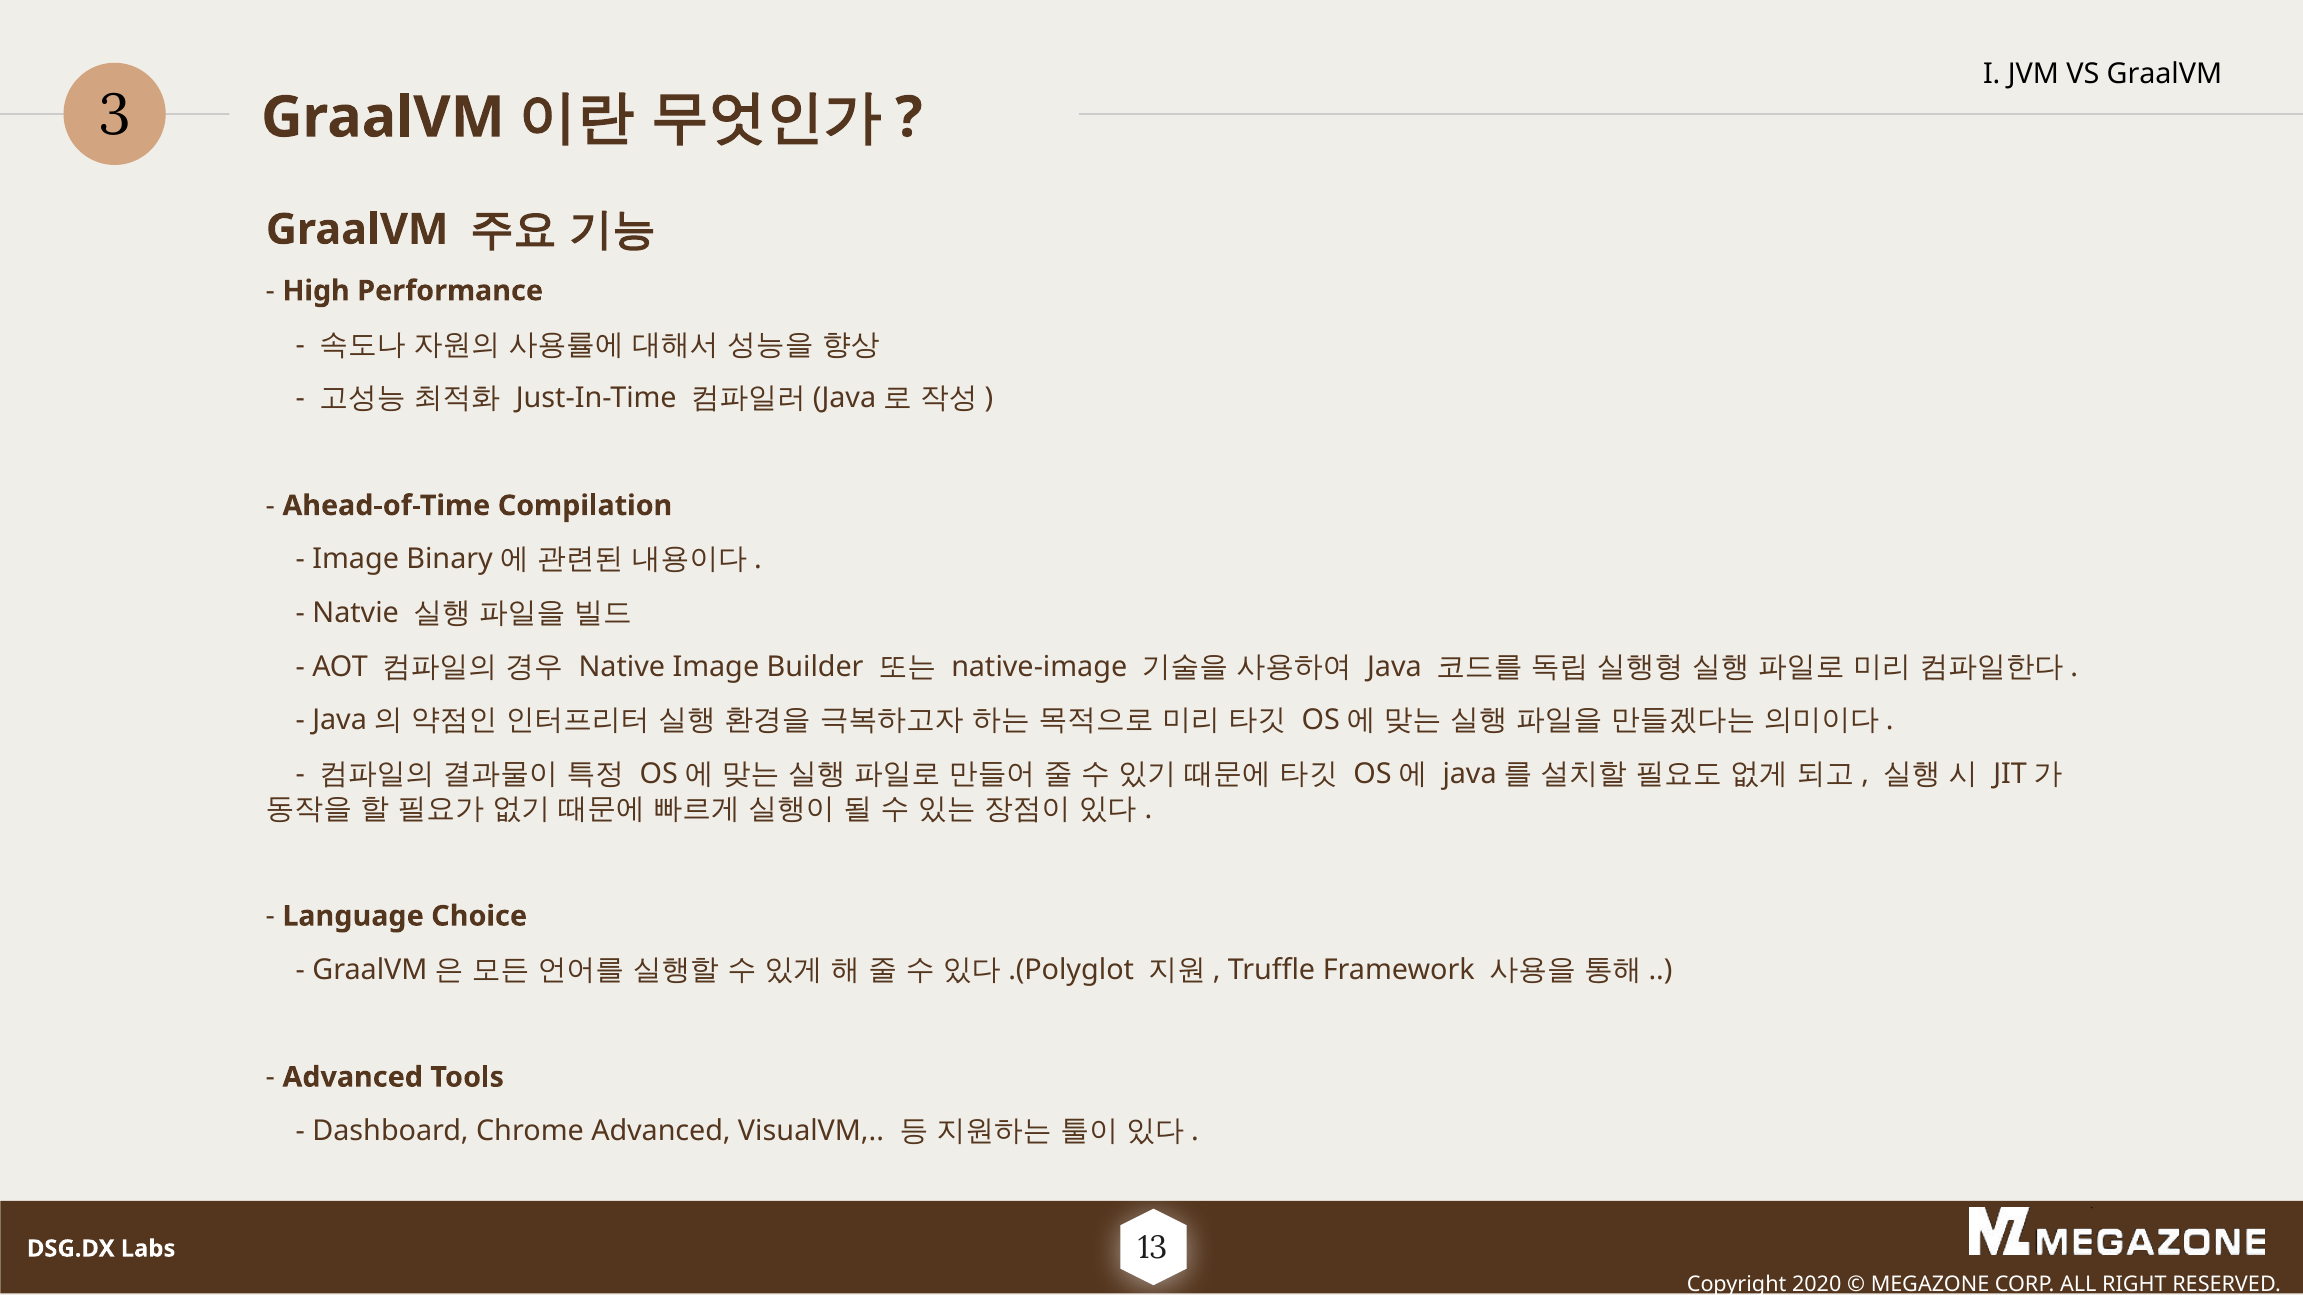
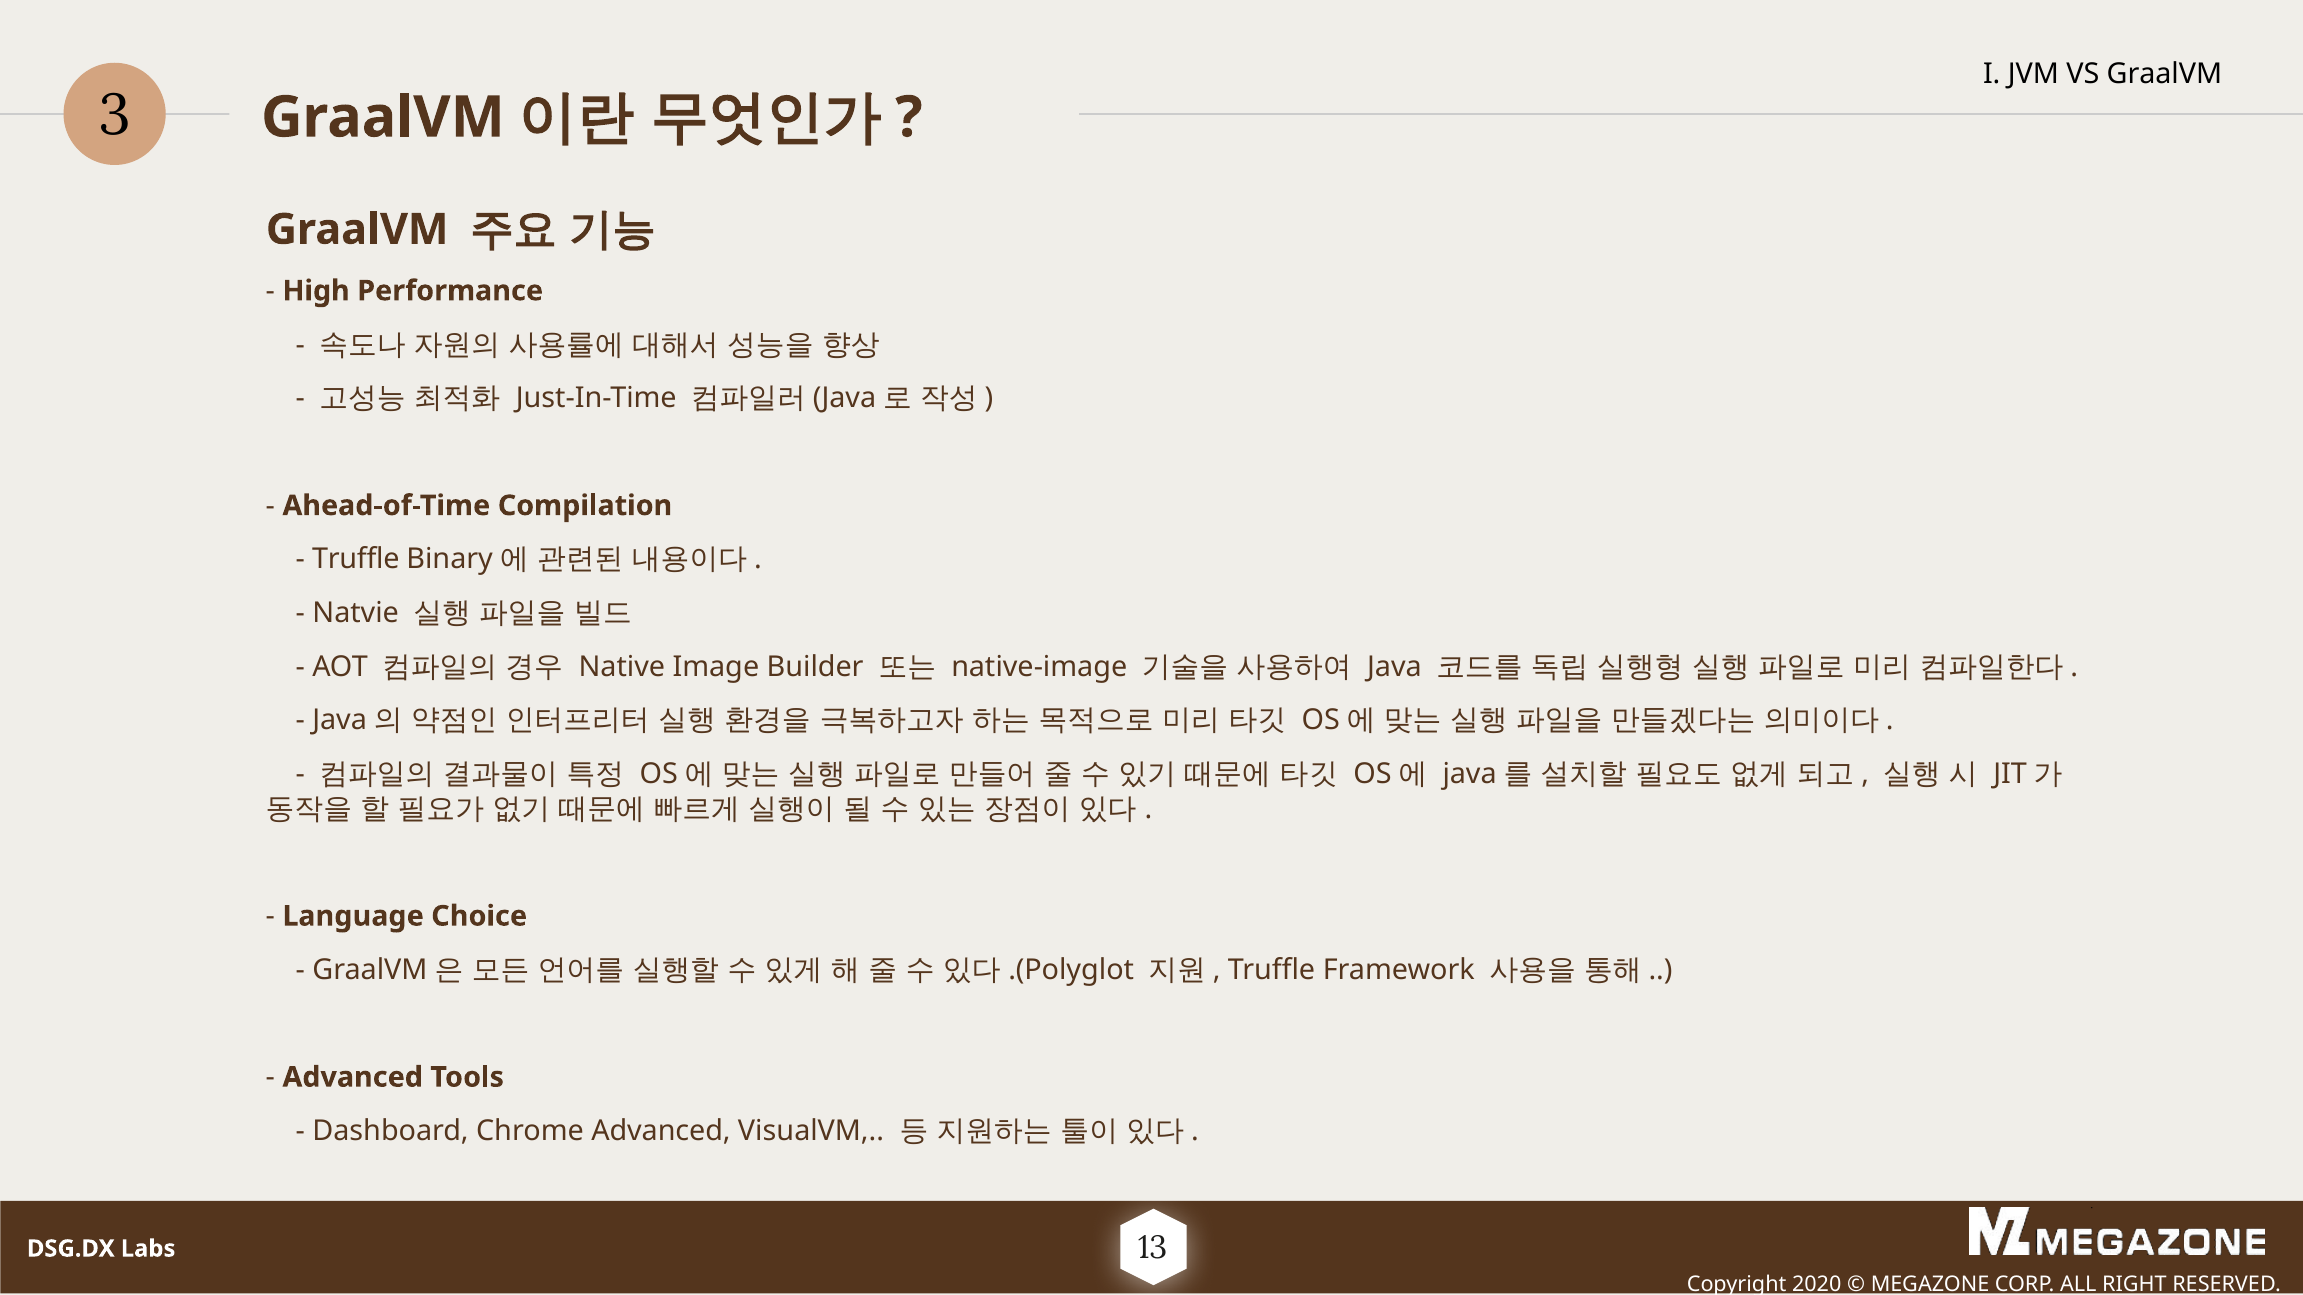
Image at (356, 560): Image -> Truffle
